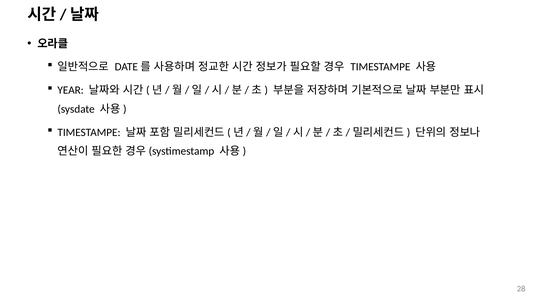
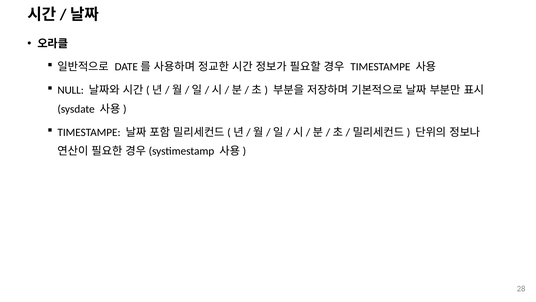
YEAR: YEAR -> NULL
